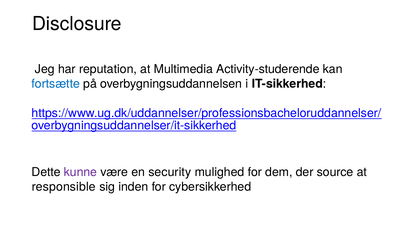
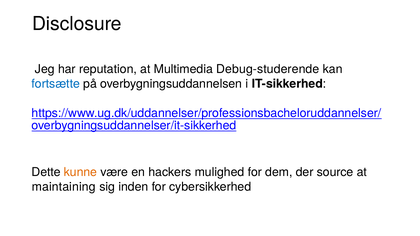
Activity-studerende: Activity-studerende -> Debug-studerende
kunne colour: purple -> orange
security: security -> hackers
responsible: responsible -> maintaining
